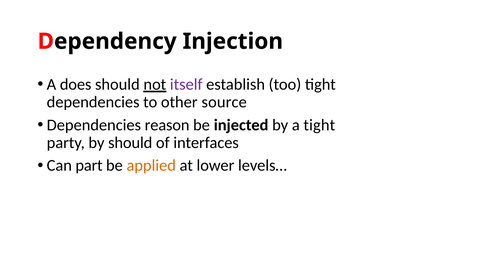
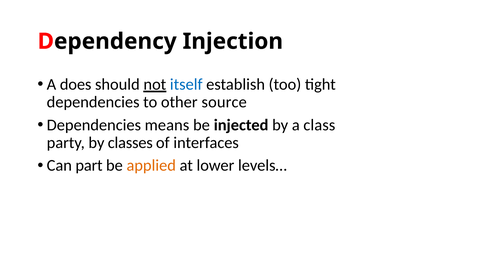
itself colour: purple -> blue
reason: reason -> means
a tight: tight -> class
by should: should -> classes
